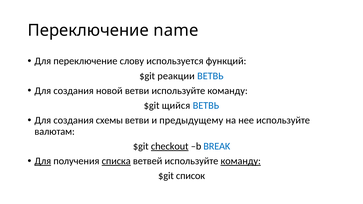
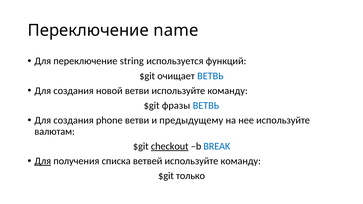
слову: слову -> string
реакции: реакции -> очищает
щийся: щийся -> фразы
схемы: схемы -> phone
списка underline: present -> none
команду at (241, 161) underline: present -> none
список: список -> только
